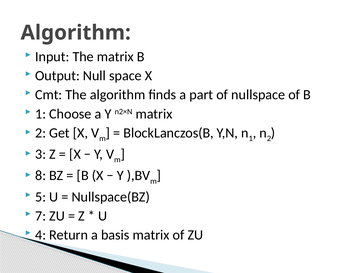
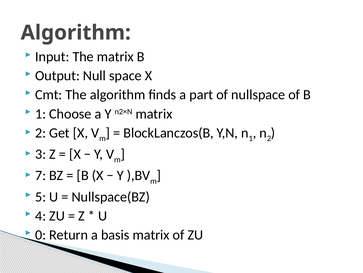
8: 8 -> 7
7: 7 -> 4
4: 4 -> 0
